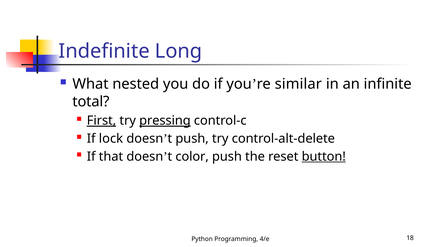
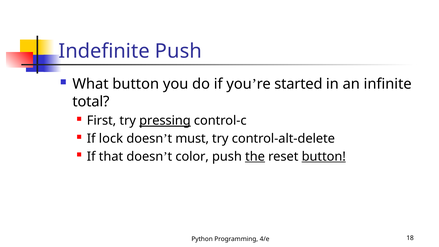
Indefinite Long: Long -> Push
What nested: nested -> button
similar: similar -> started
First underline: present -> none
push at (192, 139): push -> must
the underline: none -> present
